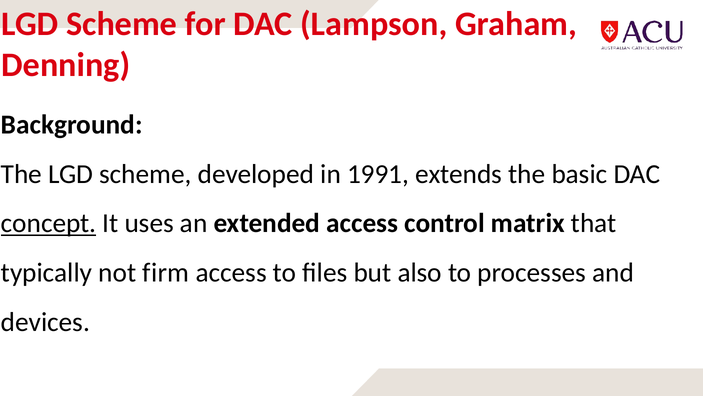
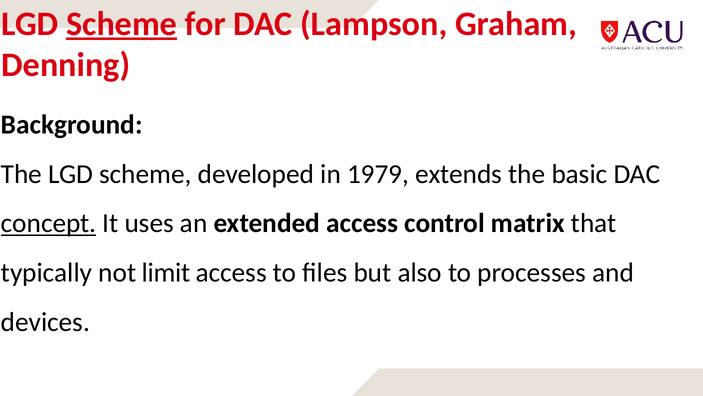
Scheme at (122, 24) underline: none -> present
1991: 1991 -> 1979
firm: firm -> limit
